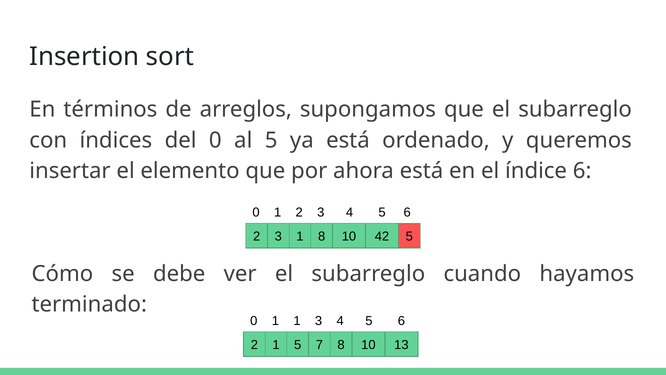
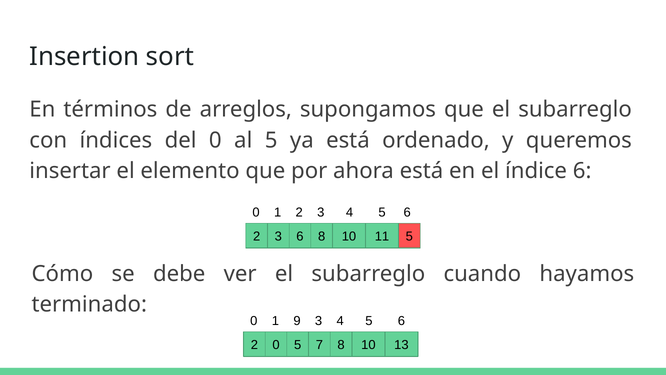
3 1: 1 -> 6
42: 42 -> 11
1 1: 1 -> 9
2 1: 1 -> 0
